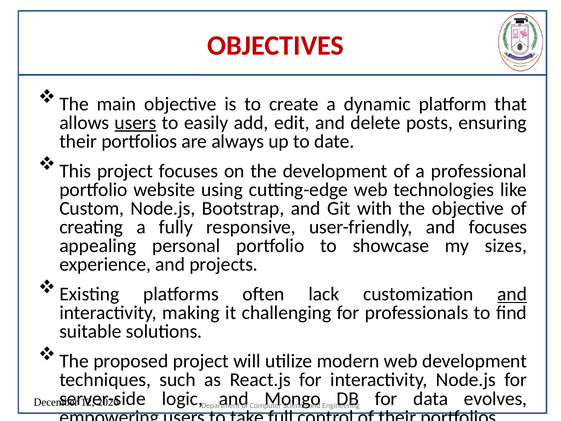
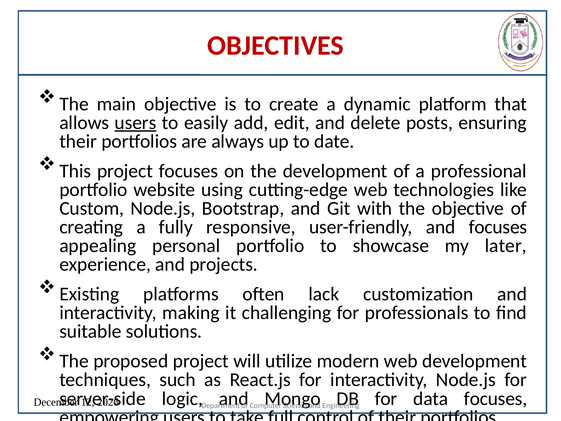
sizes: sizes -> later
and at (512, 294) underline: present -> none
data evolves: evolves -> focuses
